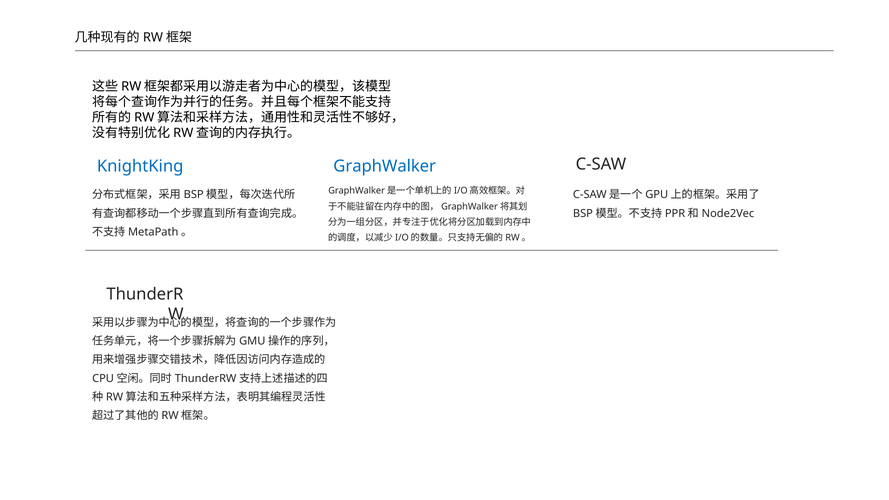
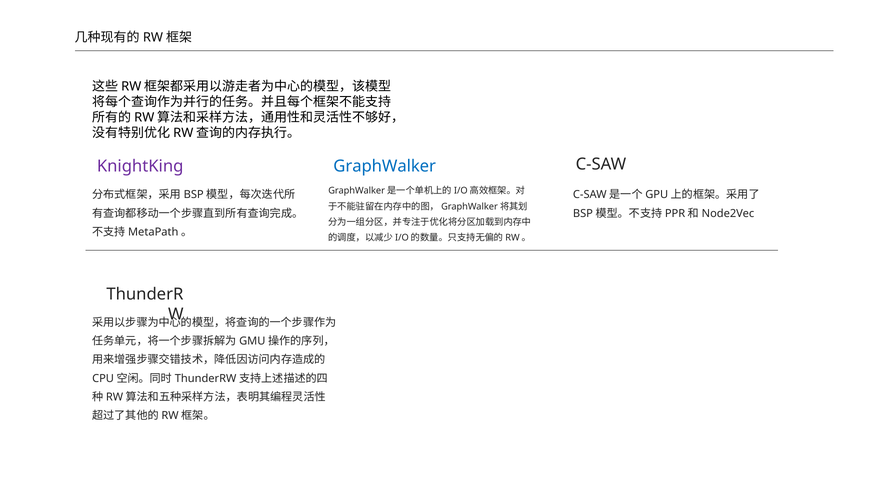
KnightKing colour: blue -> purple
